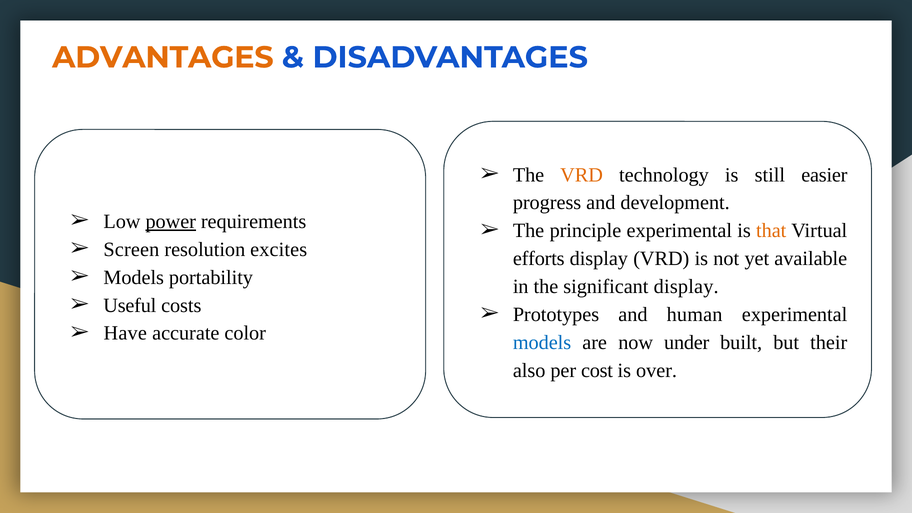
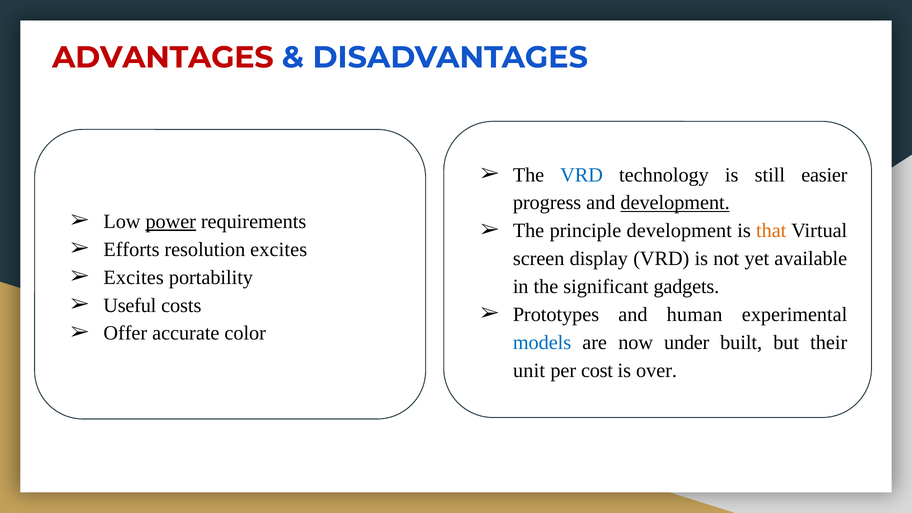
ADVANTAGES colour: orange -> red
VRD at (582, 175) colour: orange -> blue
development at (675, 203) underline: none -> present
principle experimental: experimental -> development
Screen: Screen -> Efforts
efforts: efforts -> screen
Models at (134, 277): Models -> Excites
significant display: display -> gadgets
Have: Have -> Offer
also: also -> unit
